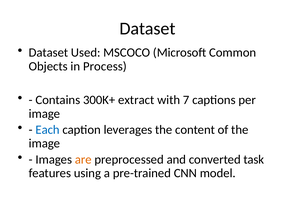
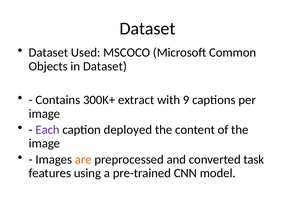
in Process: Process -> Dataset
7: 7 -> 9
Each colour: blue -> purple
leverages: leverages -> deployed
